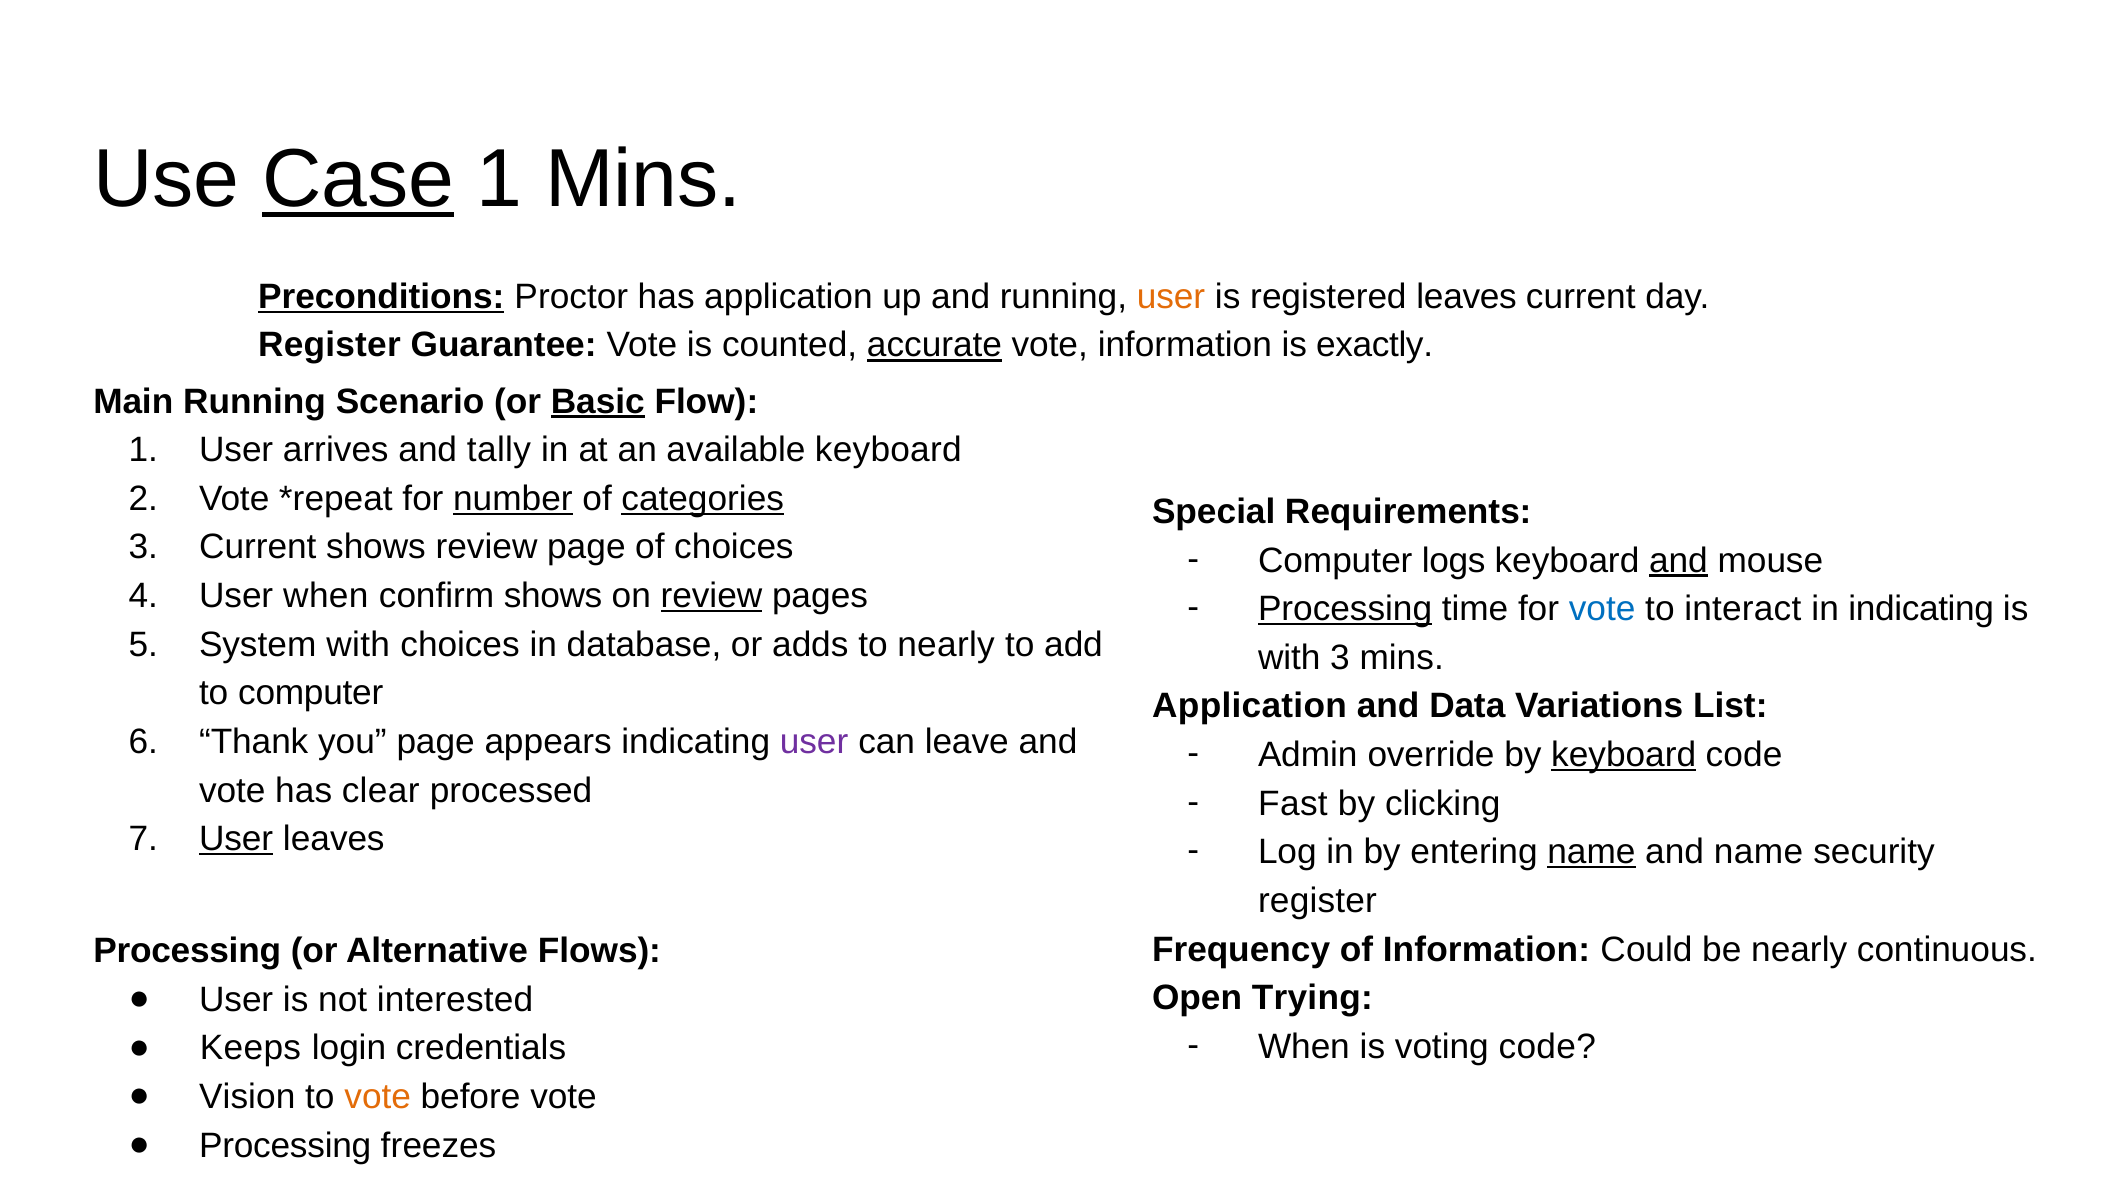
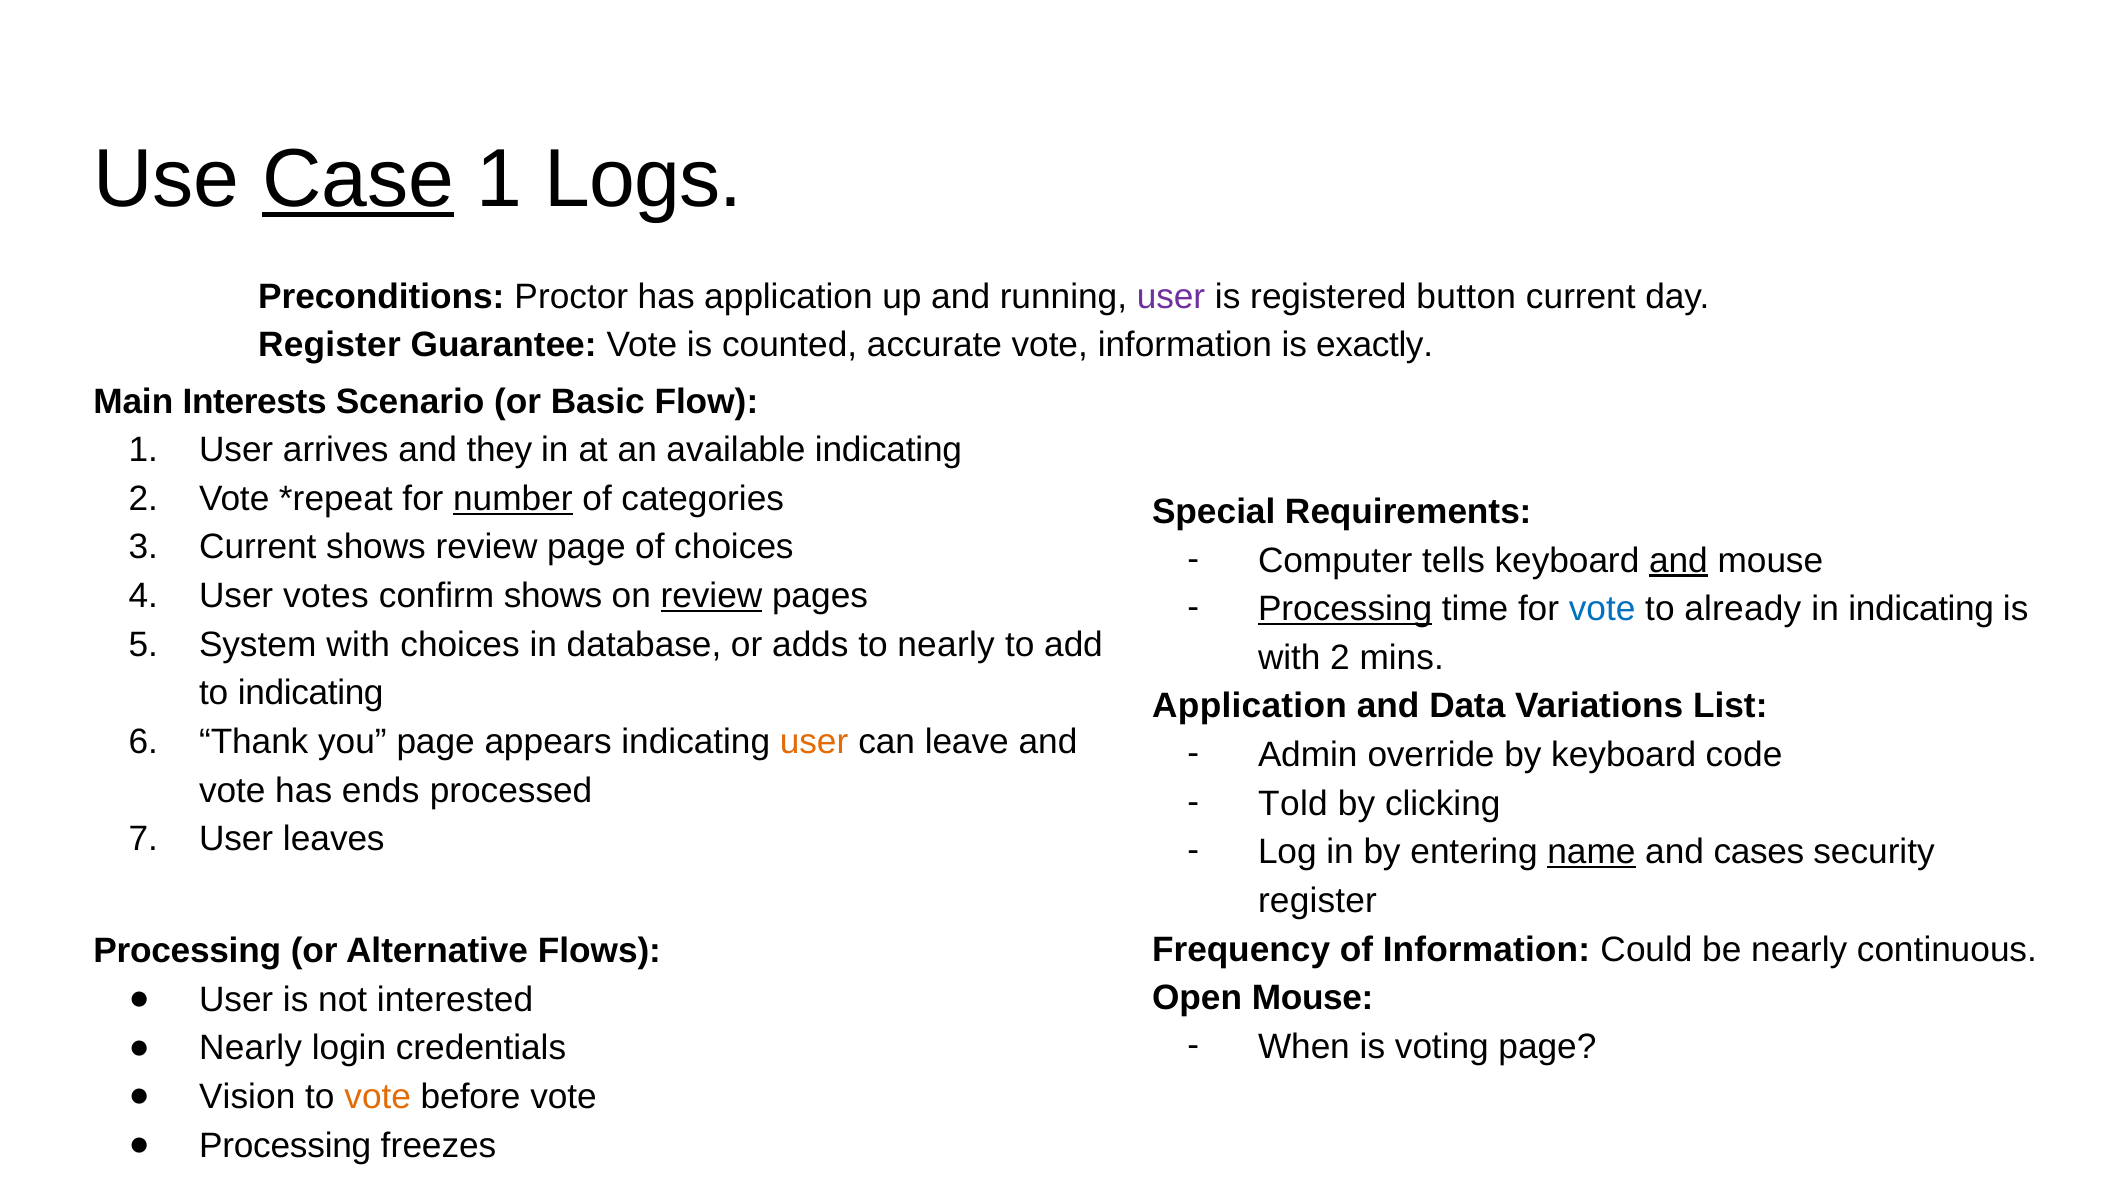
1 Mins: Mins -> Logs
Preconditions underline: present -> none
user at (1171, 297) colour: orange -> purple
registered leaves: leaves -> button
accurate underline: present -> none
Main Running: Running -> Interests
Basic underline: present -> none
tally: tally -> they
available keyboard: keyboard -> indicating
categories underline: present -> none
logs: logs -> tells
User when: when -> votes
interact: interact -> already
with 3: 3 -> 2
to computer: computer -> indicating
user at (814, 742) colour: purple -> orange
keyboard at (1624, 755) underline: present -> none
clear: clear -> ends
Fast: Fast -> Told
User at (236, 839) underline: present -> none
and name: name -> cases
Open Trying: Trying -> Mouse
voting code: code -> page
Keeps at (250, 1049): Keeps -> Nearly
